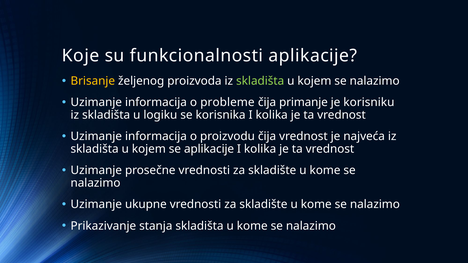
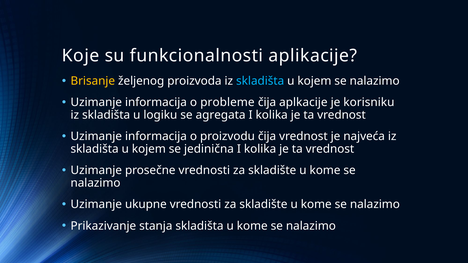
skladišta at (260, 81) colour: light green -> light blue
primanje: primanje -> aplkacije
korisnika: korisnika -> agregata
se aplikacije: aplikacije -> jedinična
